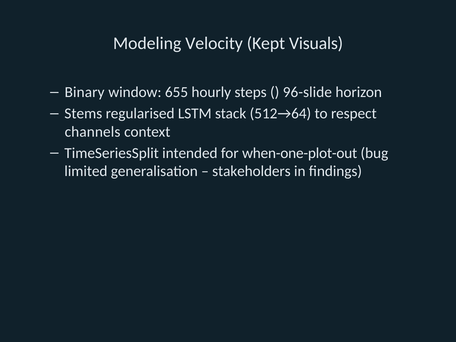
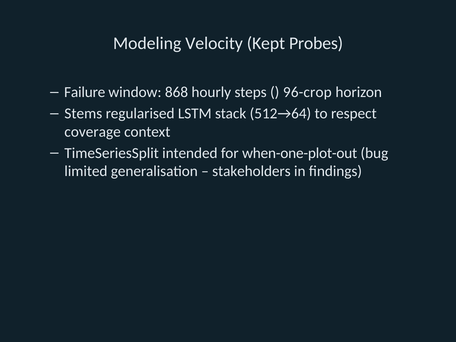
Visuals: Visuals -> Probes
Binary: Binary -> Failure
655: 655 -> 868
96-slide: 96-slide -> 96-crop
channels: channels -> coverage
